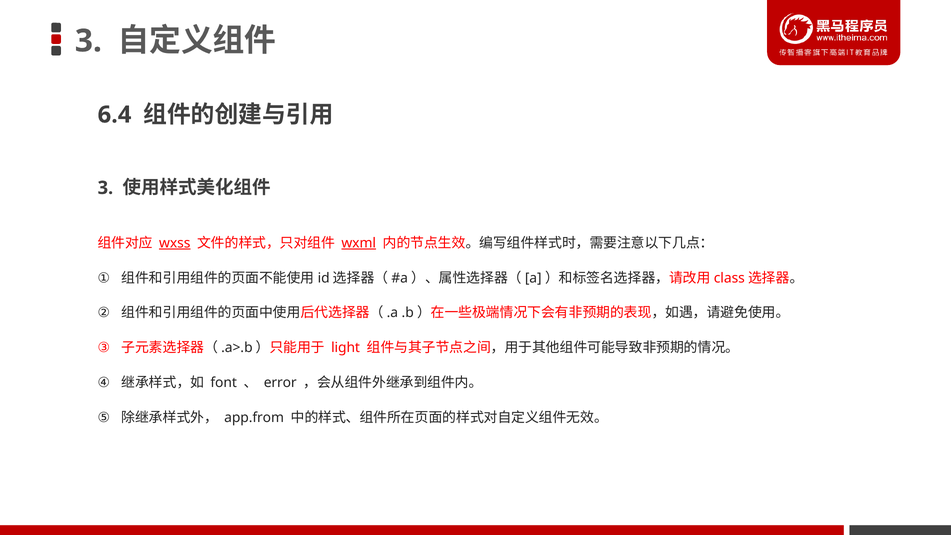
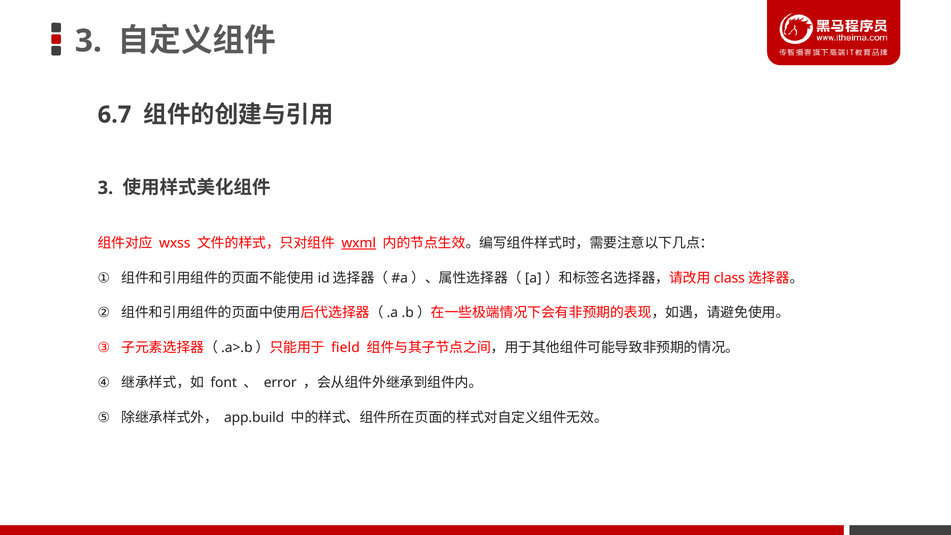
6.4: 6.4 -> 6.7
wxss underline: present -> none
light: light -> field
app.from: app.from -> app.build
